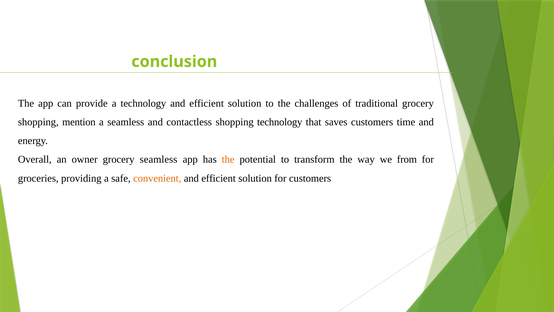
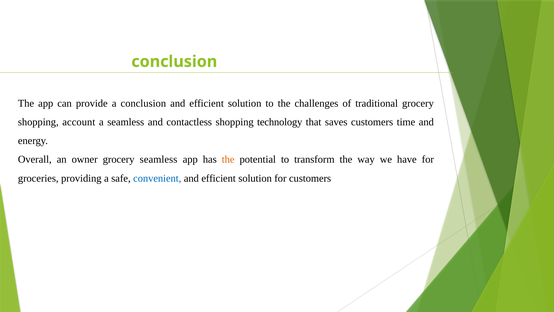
a technology: technology -> conclusion
mention: mention -> account
from: from -> have
convenient colour: orange -> blue
